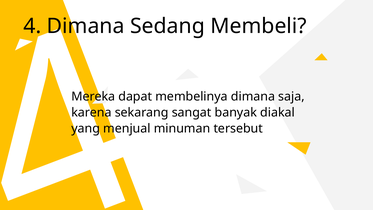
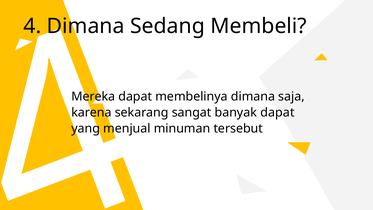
banyak diakal: diakal -> dapat
